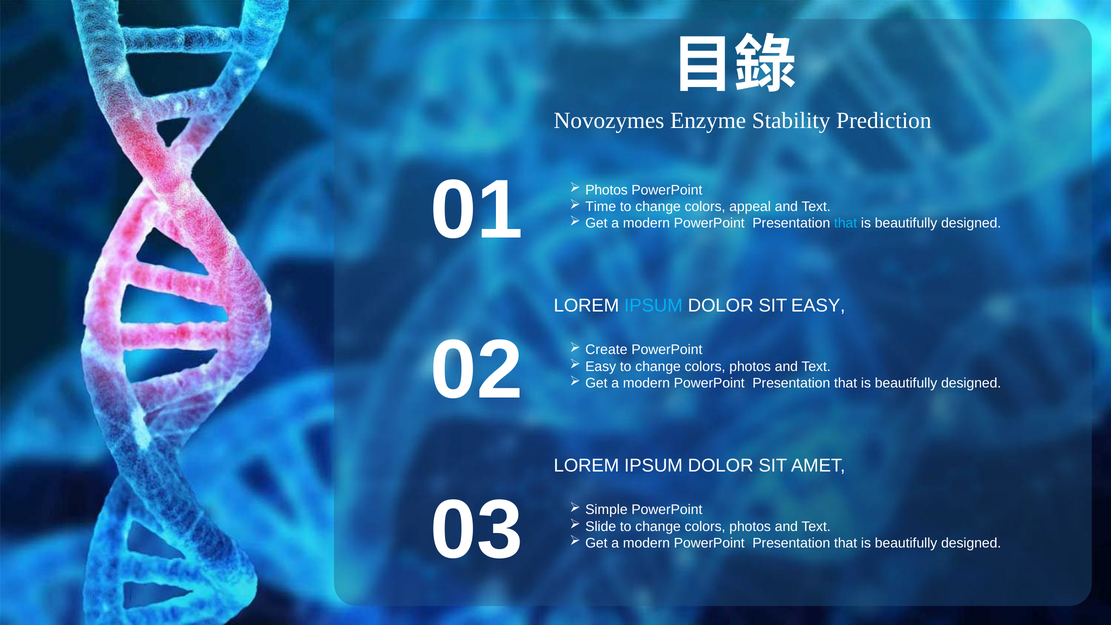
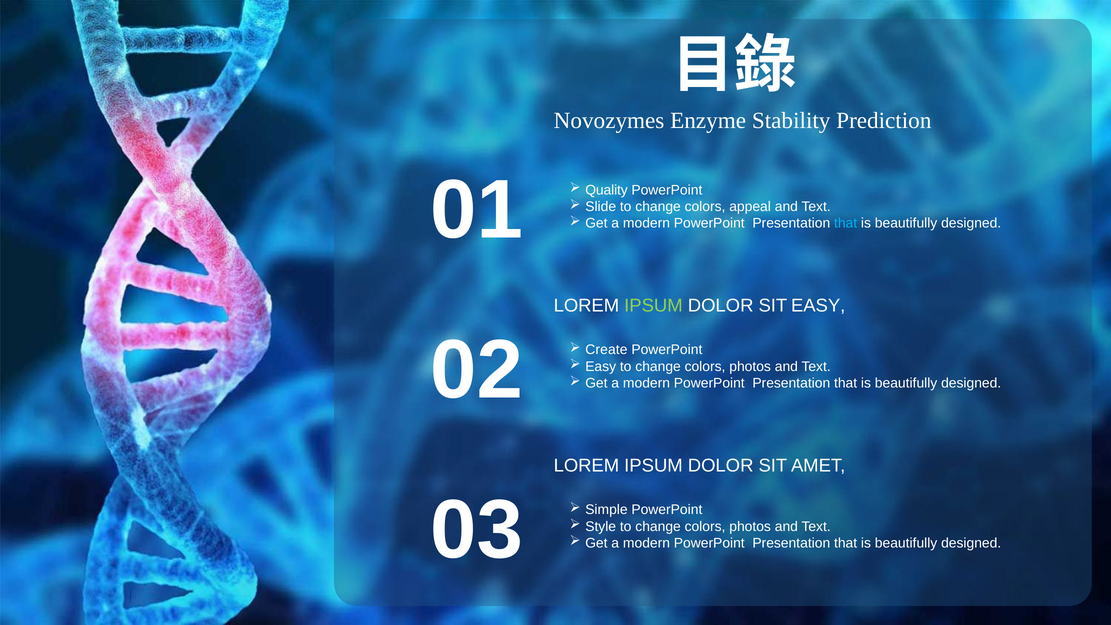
Photos at (607, 190): Photos -> Quality
Time: Time -> Slide
IPSUM at (653, 306) colour: light blue -> light green
Slide: Slide -> Style
